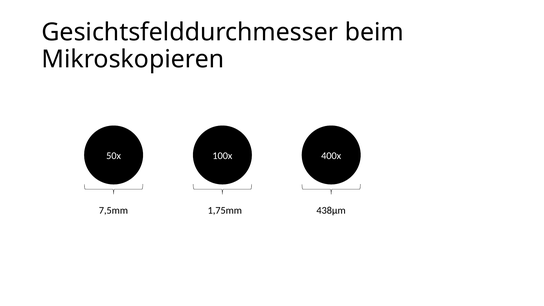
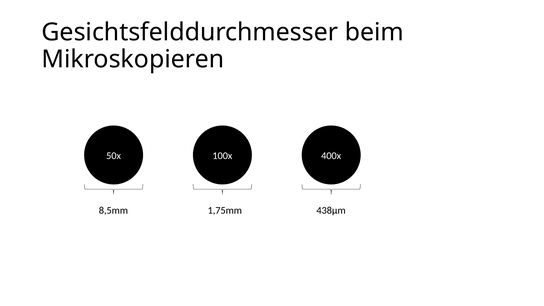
7,5mm: 7,5mm -> 8,5mm
